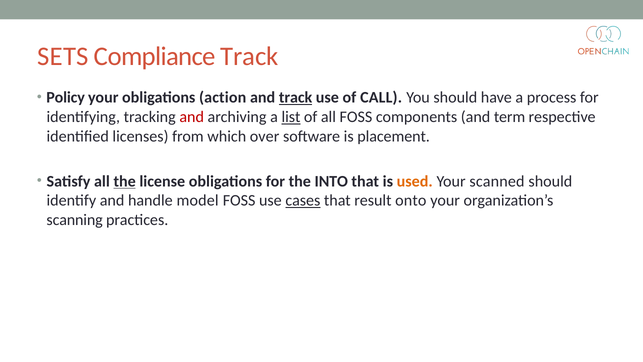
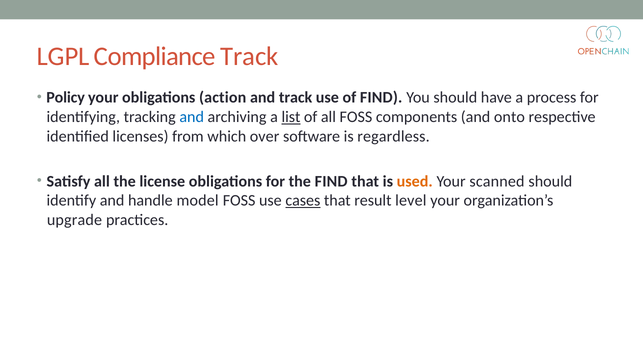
SETS: SETS -> LGPL
track at (296, 98) underline: present -> none
of CALL: CALL -> FIND
and at (192, 117) colour: red -> blue
term: term -> onto
placement: placement -> regardless
the at (125, 181) underline: present -> none
the INTO: INTO -> FIND
onto: onto -> level
scanning: scanning -> upgrade
